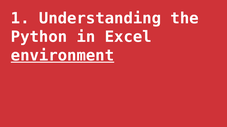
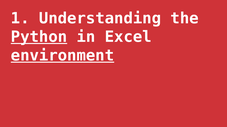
Python underline: none -> present
